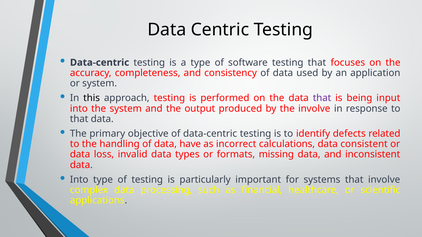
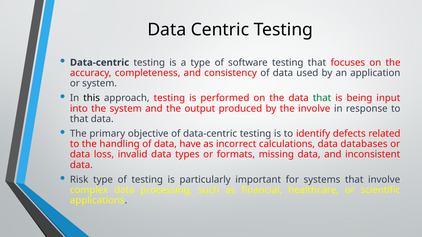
that at (322, 98) colour: purple -> green
consistent: consistent -> databases
Into at (79, 180): Into -> Risk
